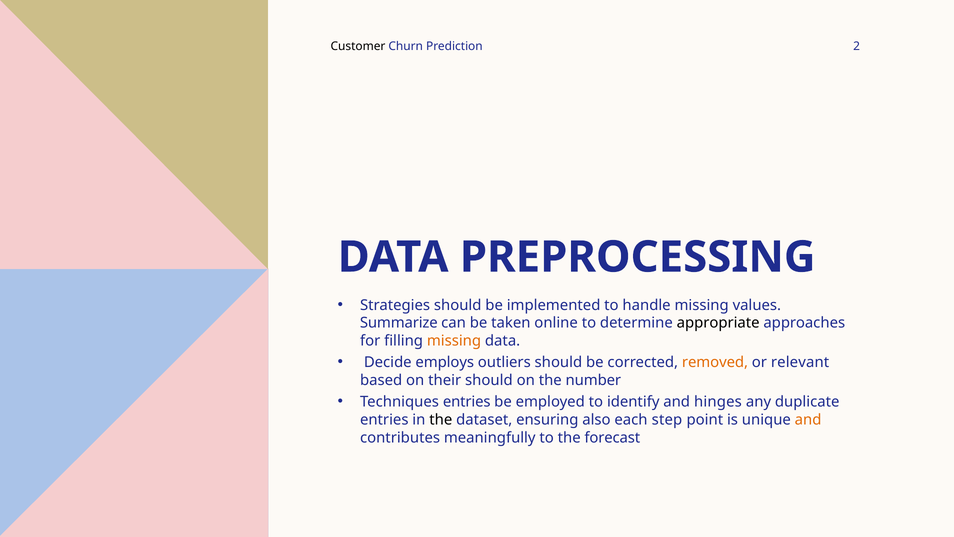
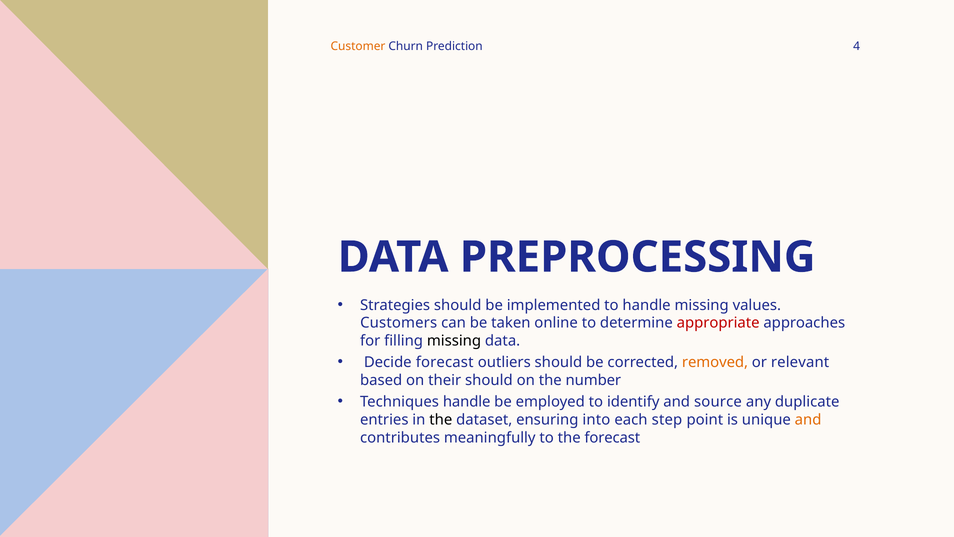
Customer colour: black -> orange
2: 2 -> 4
Summarize: Summarize -> Customers
appropriate colour: black -> red
missing at (454, 341) colour: orange -> black
Decide employs: employs -> forecast
Techniques entries: entries -> handle
hinges: hinges -> source
also: also -> into
